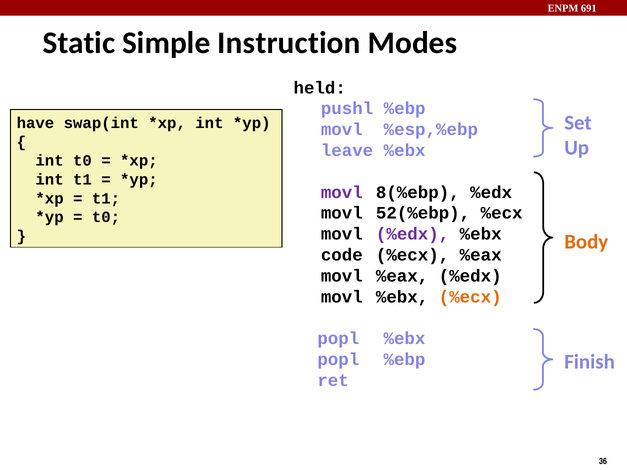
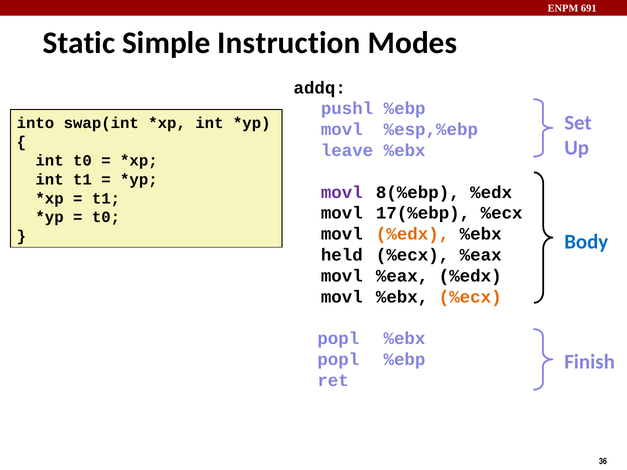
held: held -> addq
have: have -> into
52(%ebp: 52(%ebp -> 17(%ebp
%edx at (413, 234) colour: purple -> orange
Body colour: orange -> blue
code: code -> held
